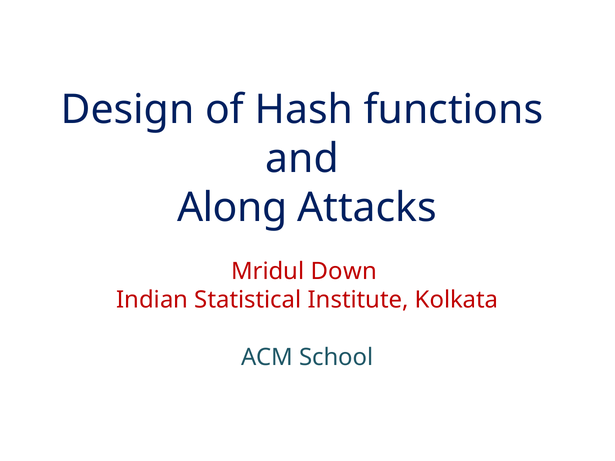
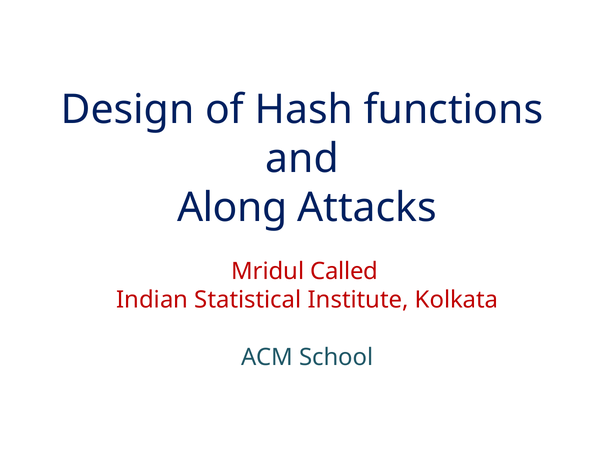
Down: Down -> Called
